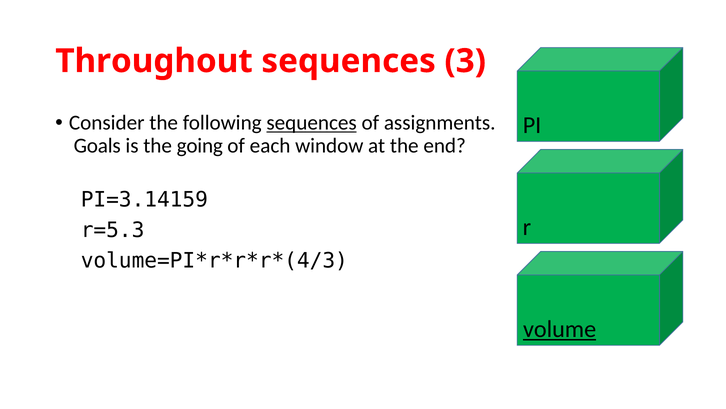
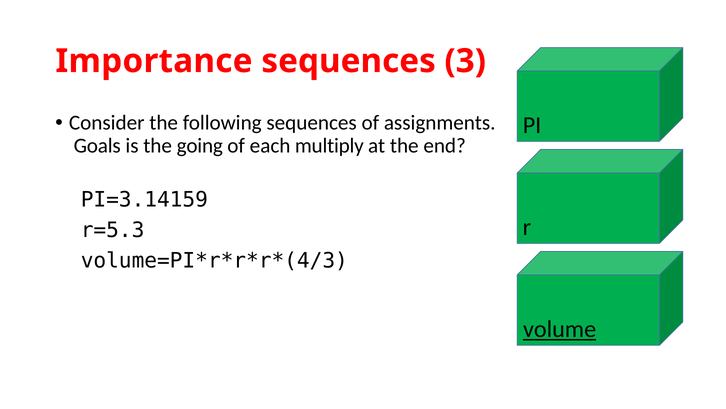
Throughout: Throughout -> Importance
sequences at (312, 123) underline: present -> none
window: window -> multiply
